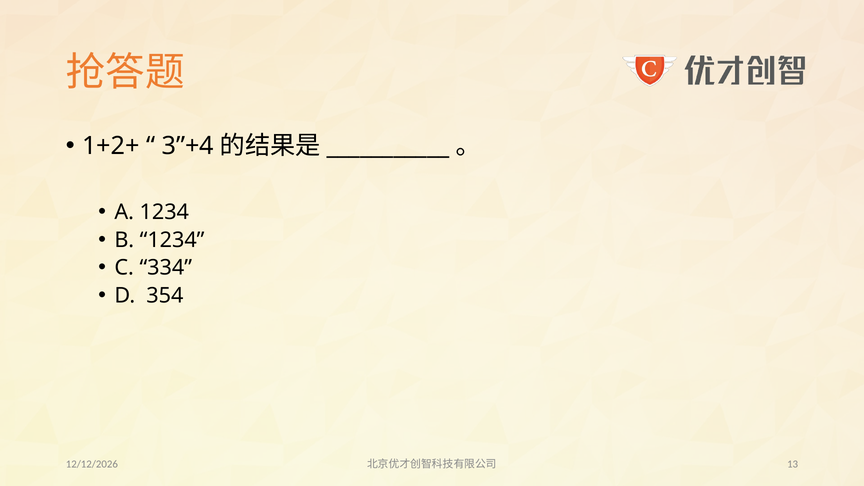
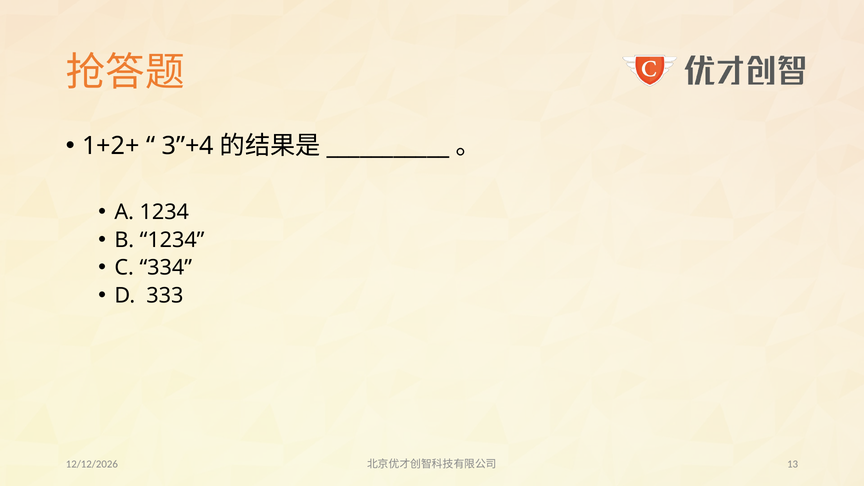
354: 354 -> 333
